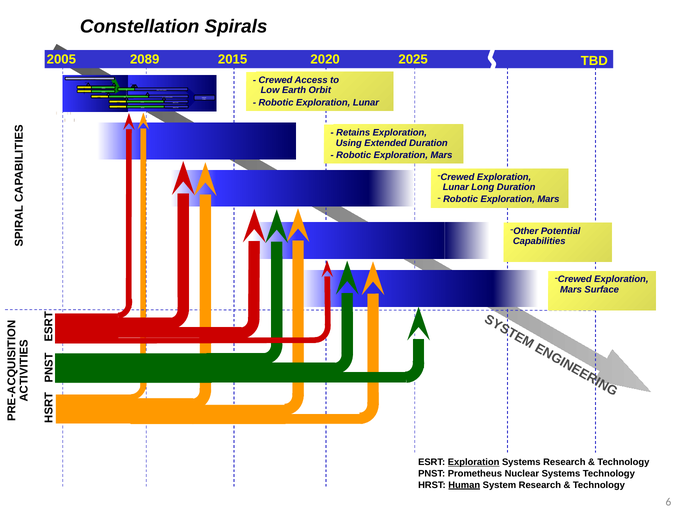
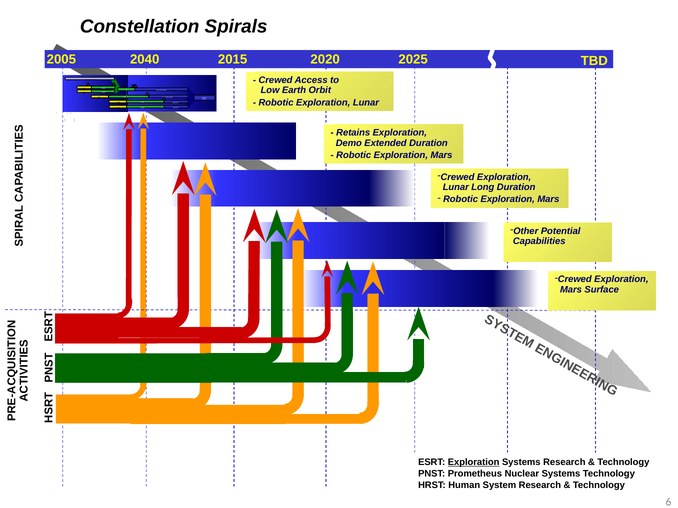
2089: 2089 -> 2040
Using: Using -> Demo
Human underline: present -> none
